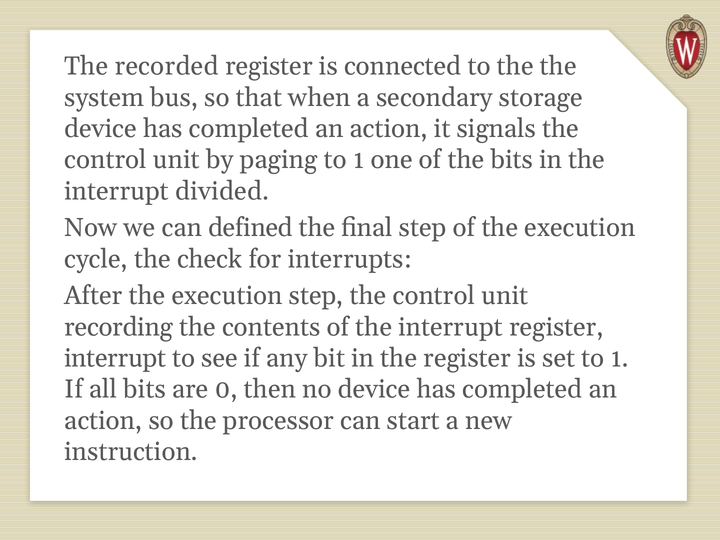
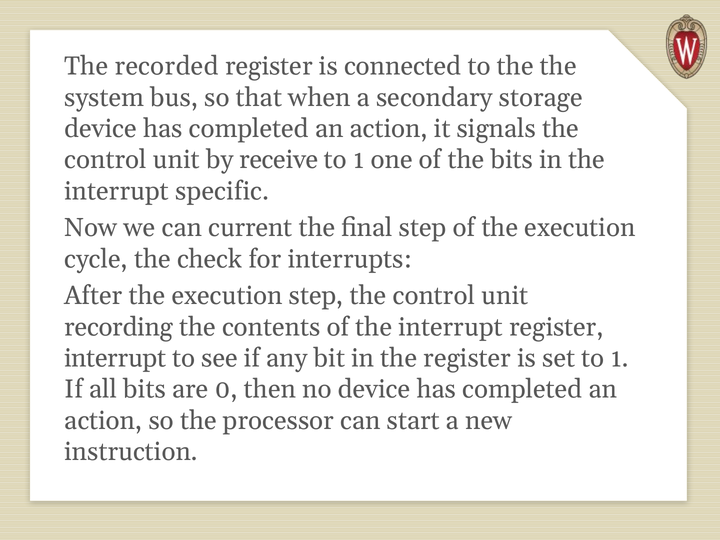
paging: paging -> receive
divided: divided -> specific
defined: defined -> current
